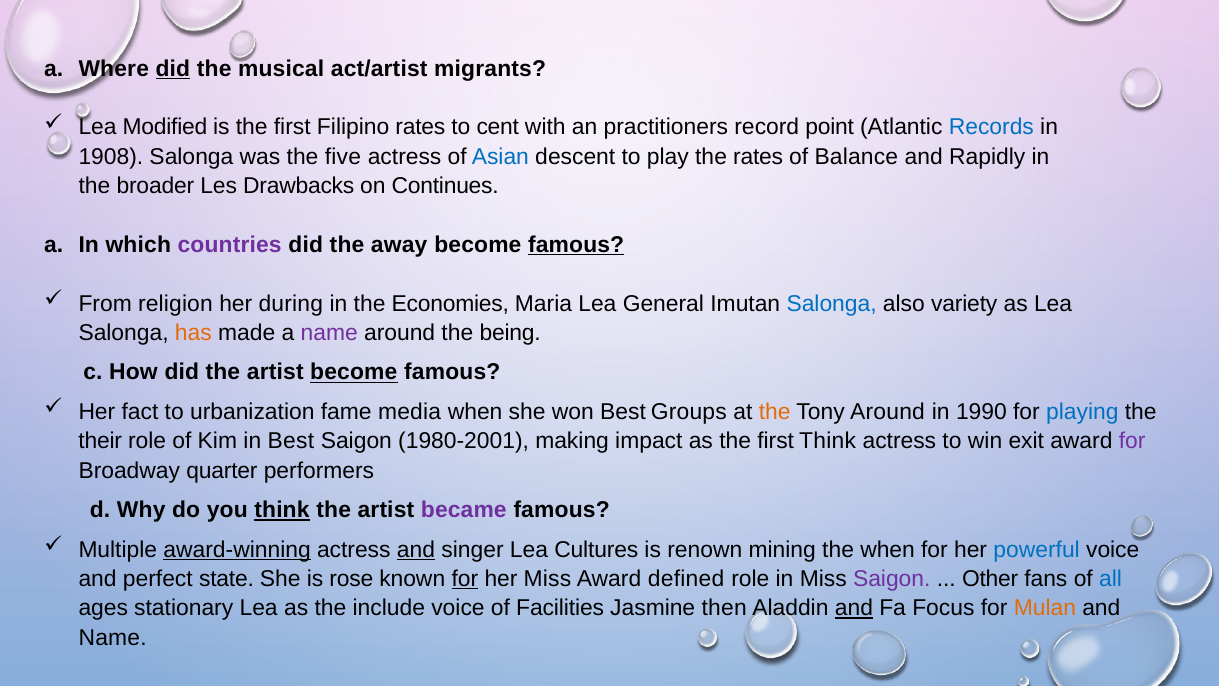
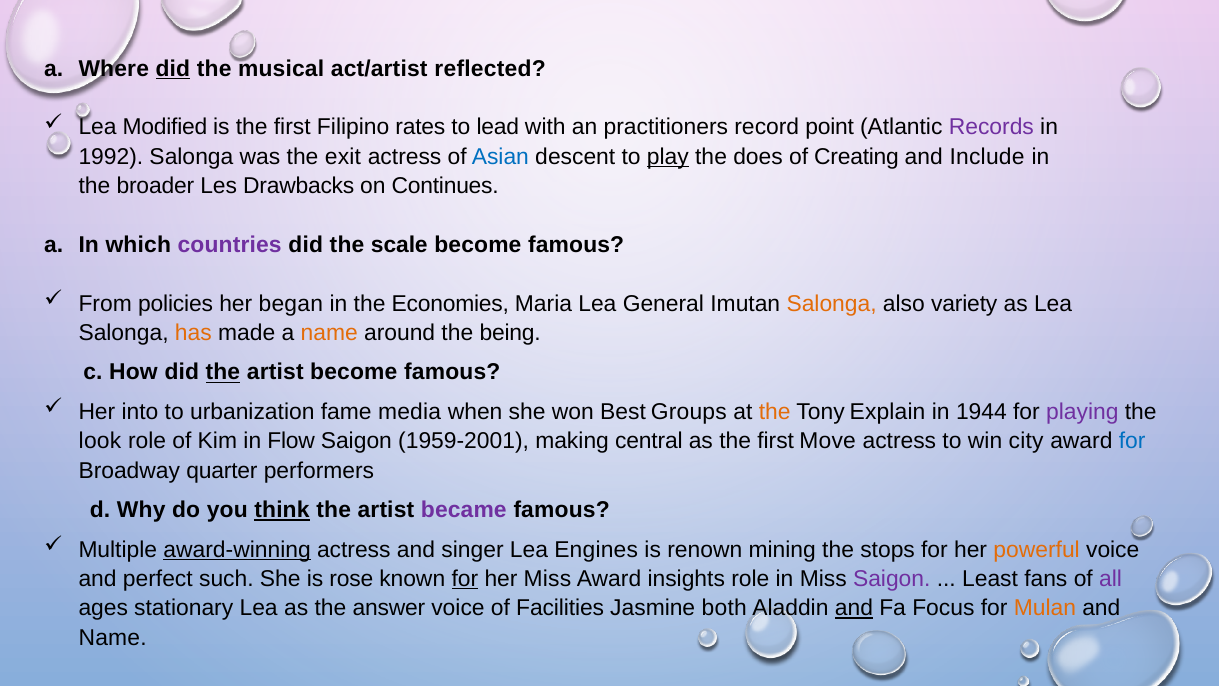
migrants: migrants -> reflected
cent: cent -> lead
Records colour: blue -> purple
1908: 1908 -> 1992
five: five -> exit
play underline: none -> present
the rates: rates -> does
Balance: Balance -> Creating
Rapidly: Rapidly -> Include
away: away -> scale
famous at (576, 245) underline: present -> none
religion: religion -> policies
during: during -> began
Salonga at (832, 303) colour: blue -> orange
name at (329, 333) colour: purple -> orange
the at (223, 372) underline: none -> present
become at (354, 372) underline: present -> none
fact: fact -> into
Tony Around: Around -> Explain
1990: 1990 -> 1944
playing colour: blue -> purple
their: their -> look
in Best: Best -> Flow
1980-2001: 1980-2001 -> 1959-2001
impact: impact -> central
first Think: Think -> Move
exit: exit -> city
for at (1132, 441) colour: purple -> blue
and at (416, 549) underline: present -> none
Cultures: Cultures -> Engines
the when: when -> stops
powerful colour: blue -> orange
state: state -> such
defined: defined -> insights
Other: Other -> Least
all colour: blue -> purple
include: include -> answer
then: then -> both
